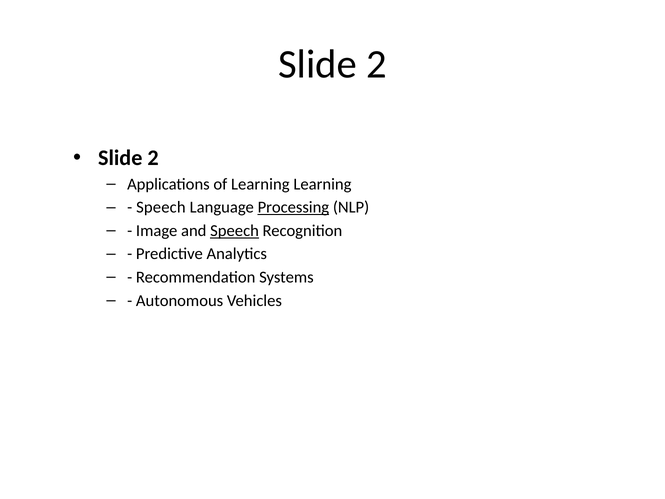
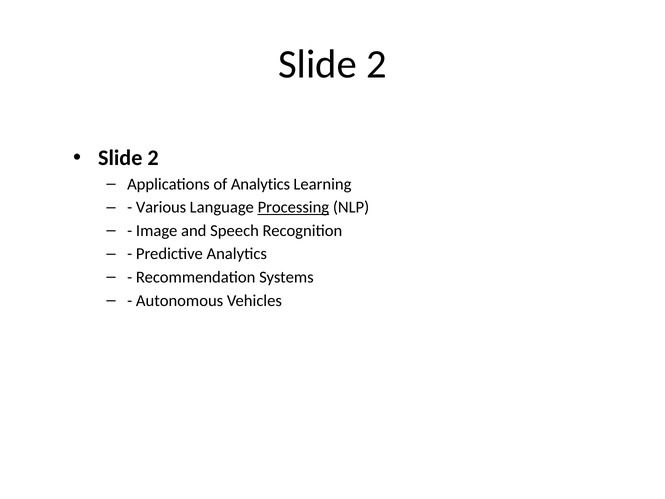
of Learning: Learning -> Analytics
Speech at (161, 207): Speech -> Various
Speech at (235, 231) underline: present -> none
